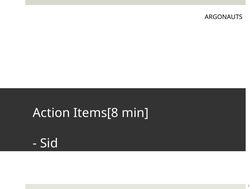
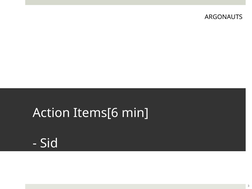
Items[8: Items[8 -> Items[6
